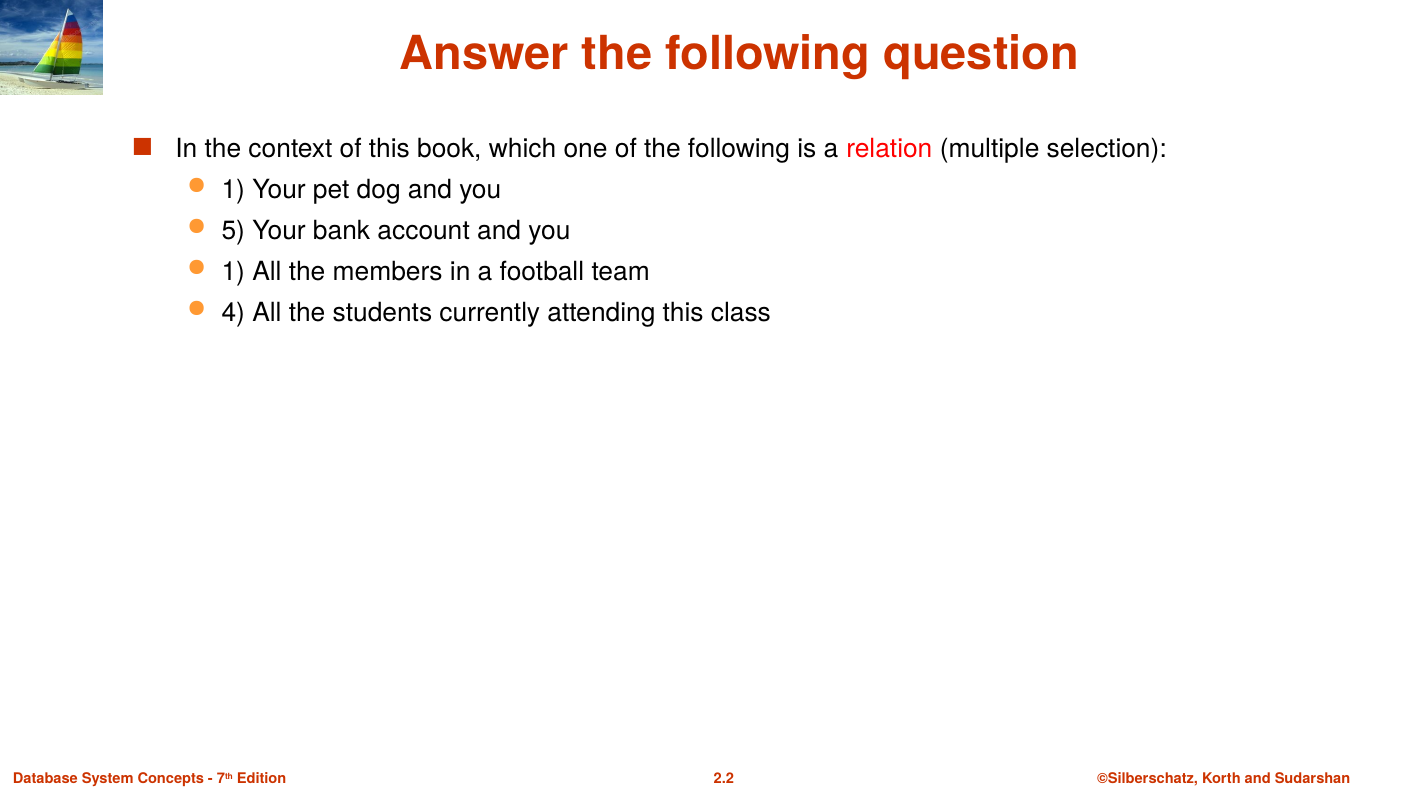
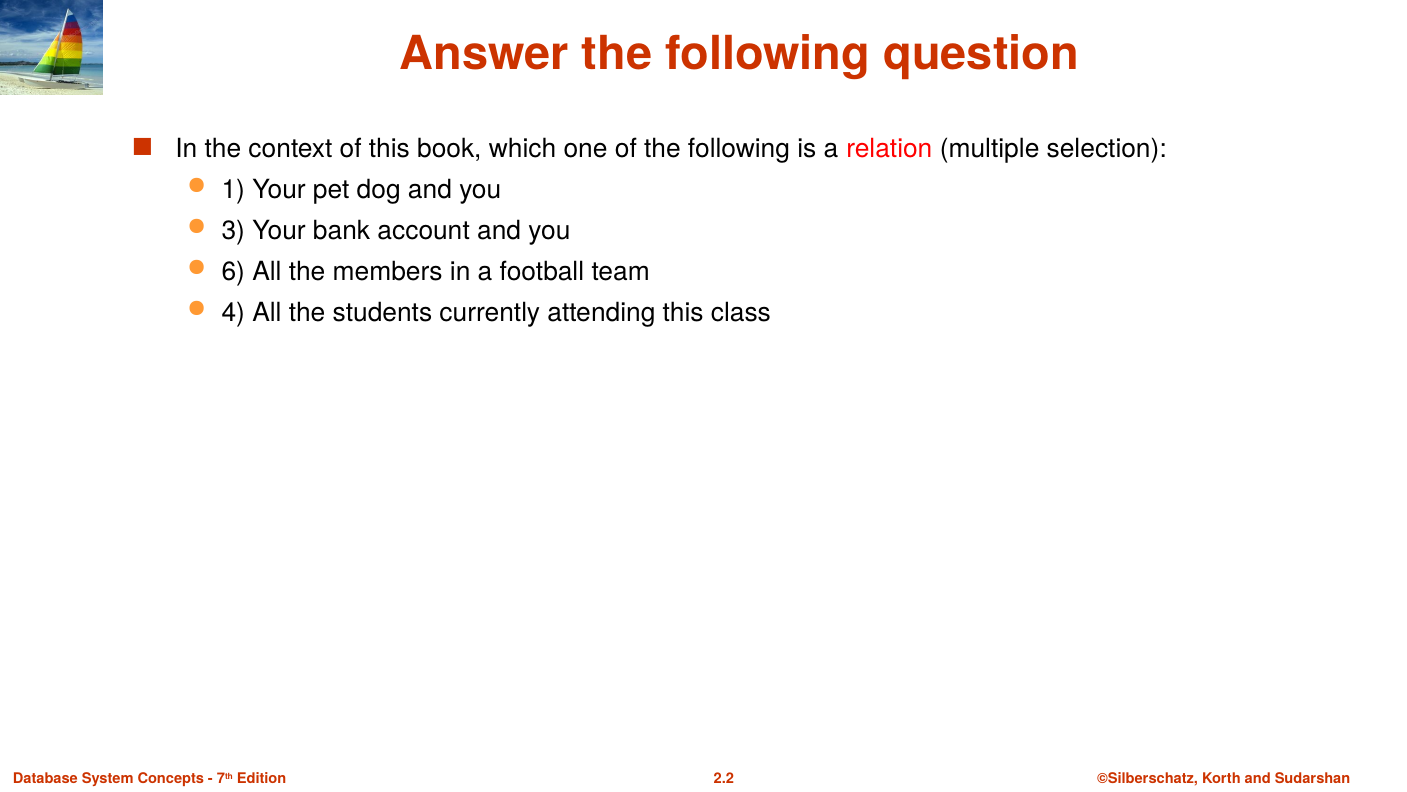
5: 5 -> 3
1 at (233, 272): 1 -> 6
